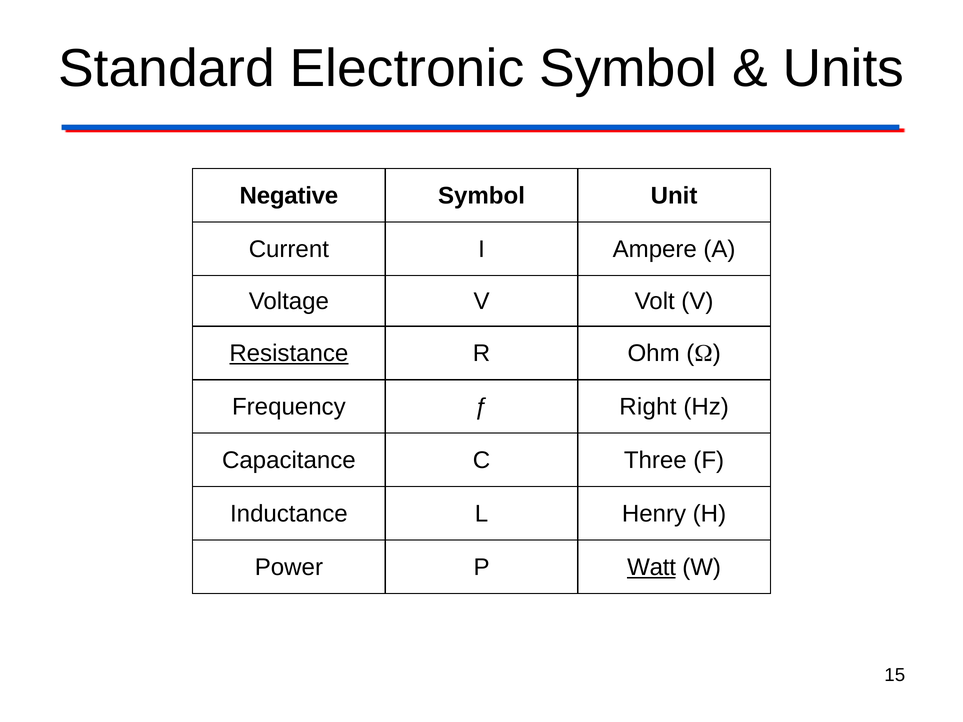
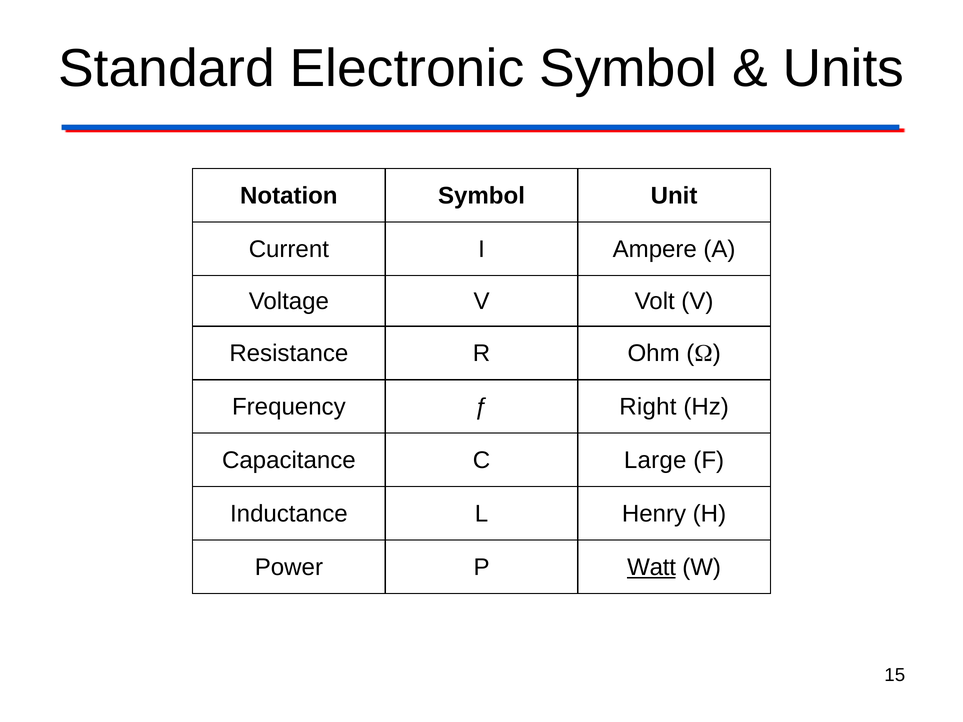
Negative: Negative -> Notation
Resistance underline: present -> none
Three: Three -> Large
